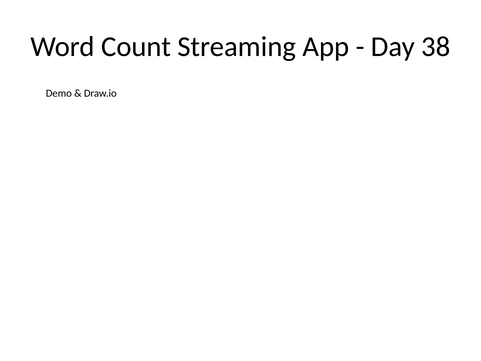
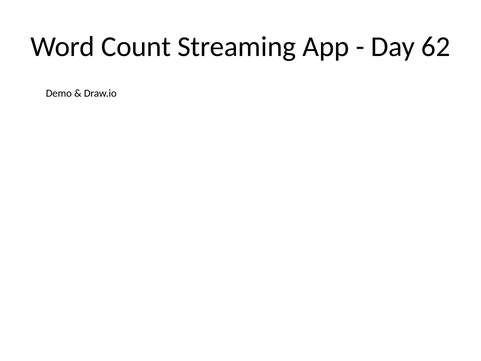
38: 38 -> 62
